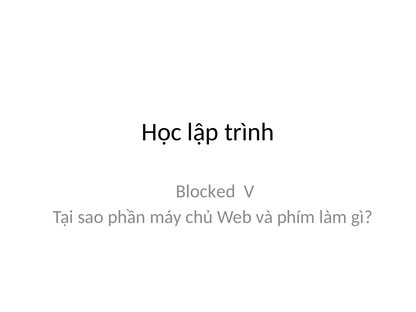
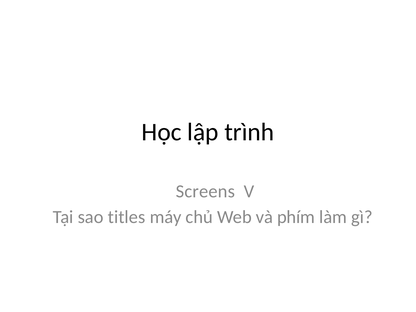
Blocked: Blocked -> Screens
phần: phần -> titles
